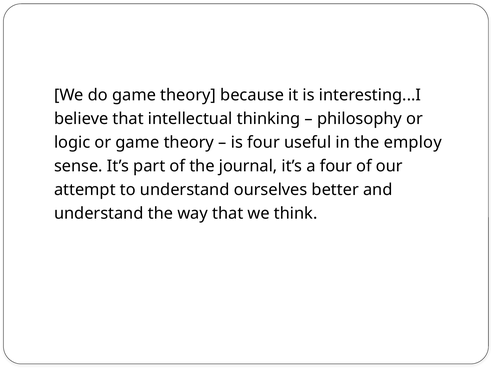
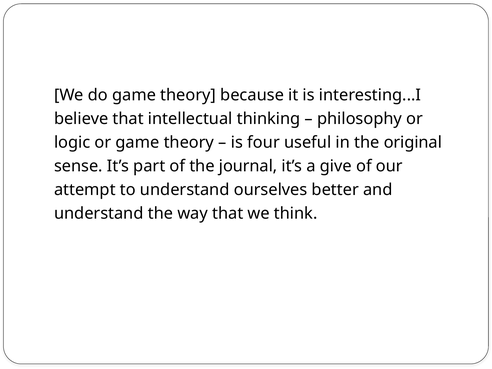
employ: employ -> original
a four: four -> give
